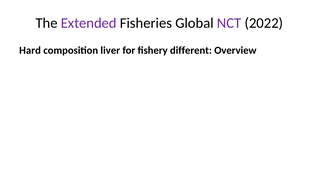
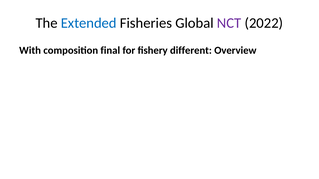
Extended colour: purple -> blue
Hard: Hard -> With
liver: liver -> final
